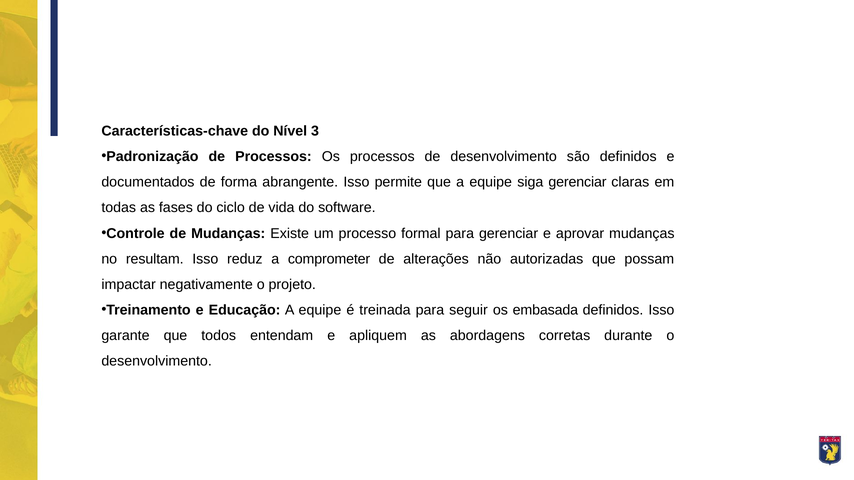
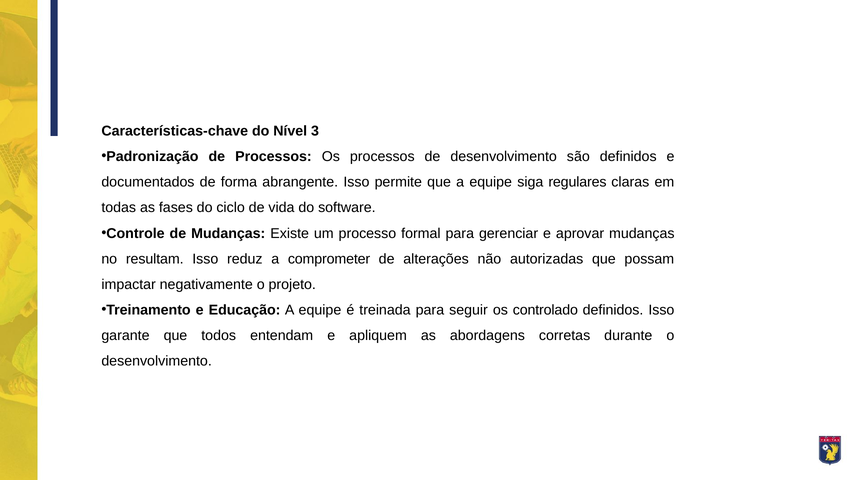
siga gerenciar: gerenciar -> regulares
embasada: embasada -> controlado
